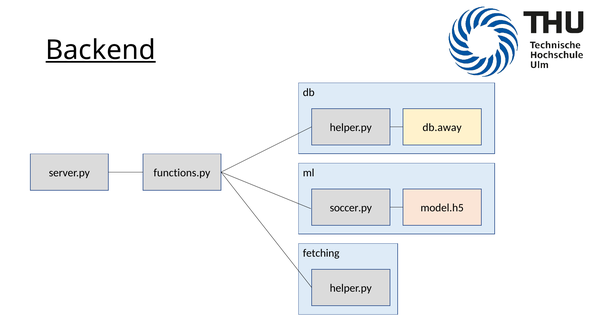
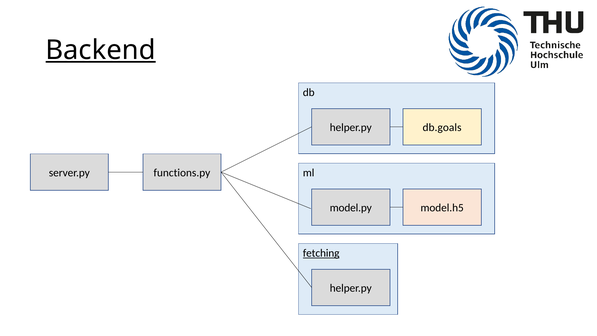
db.away: db.away -> db.goals
soccer.py: soccer.py -> model.py
fetching underline: none -> present
